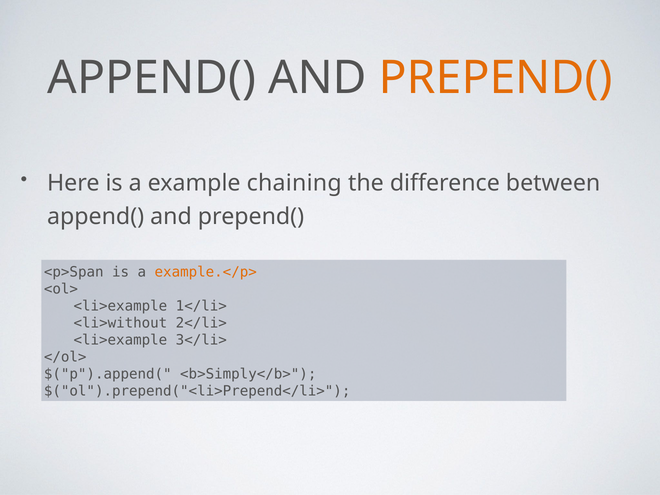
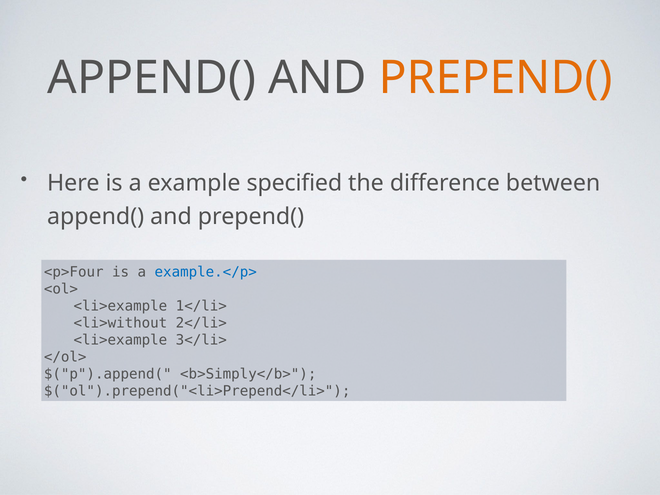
chaining: chaining -> specified
<p>Span: <p>Span -> <p>Four
example.</p> colour: orange -> blue
